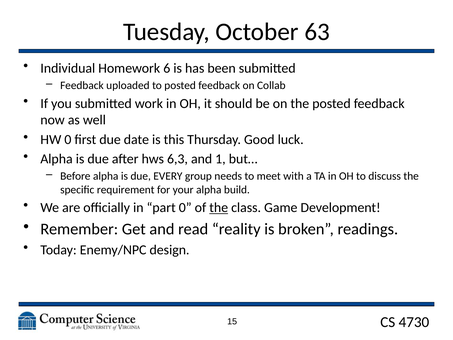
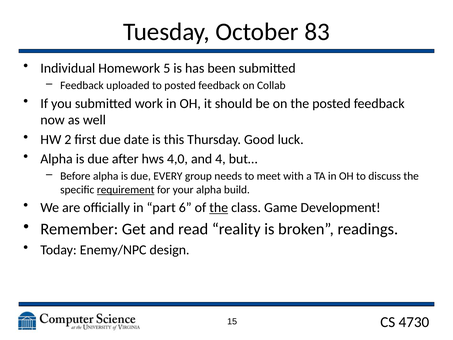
63: 63 -> 83
6: 6 -> 5
HW 0: 0 -> 2
6,3: 6,3 -> 4,0
1: 1 -> 4
requirement underline: none -> present
part 0: 0 -> 6
